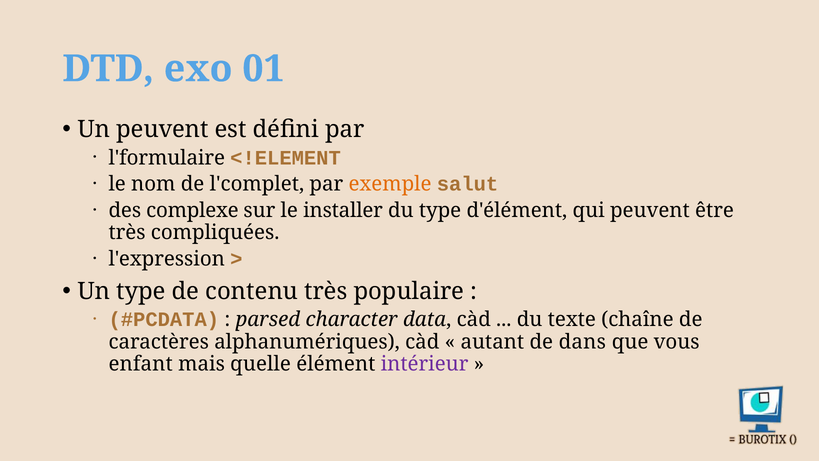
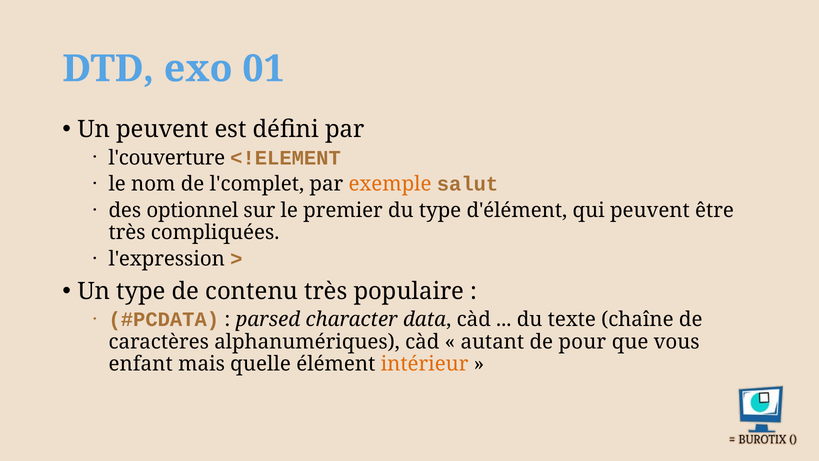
l'formulaire: l'formulaire -> l'couverture
complexe: complexe -> optionnel
installer: installer -> premier
dans: dans -> pour
intérieur colour: purple -> orange
